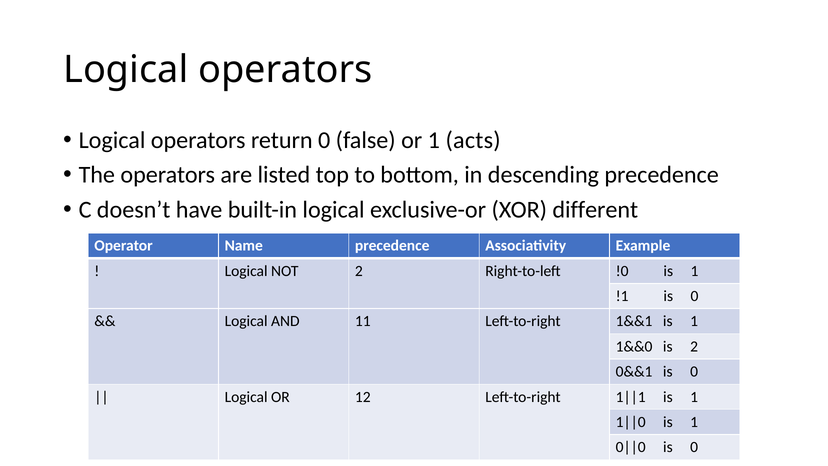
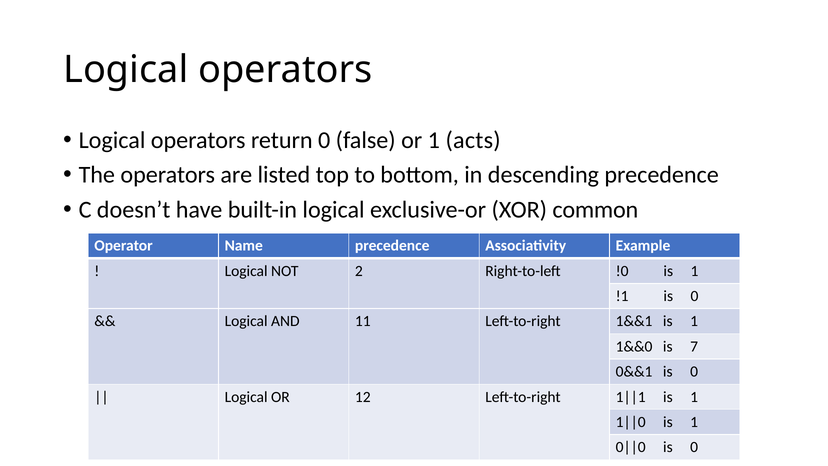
different: different -> common
is 2: 2 -> 7
